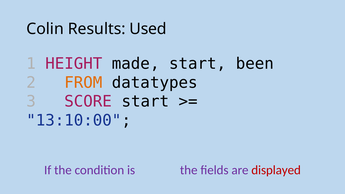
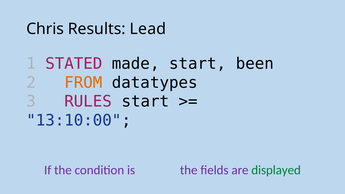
Colin: Colin -> Chris
Used: Used -> Lead
HEIGHT: HEIGHT -> STATED
SCORE: SCORE -> RULES
displayed colour: red -> green
